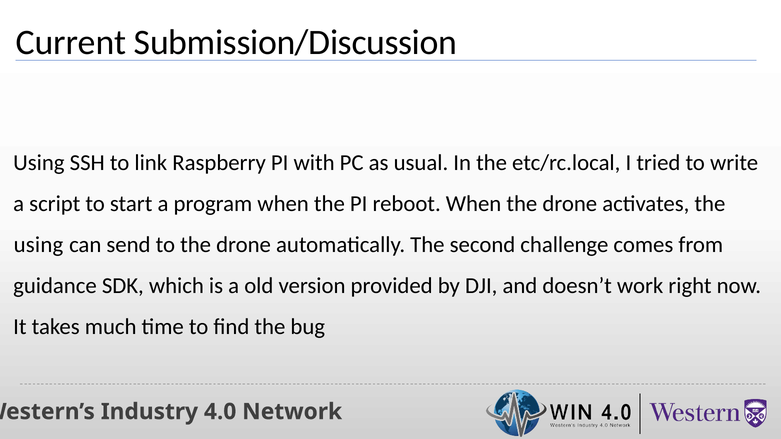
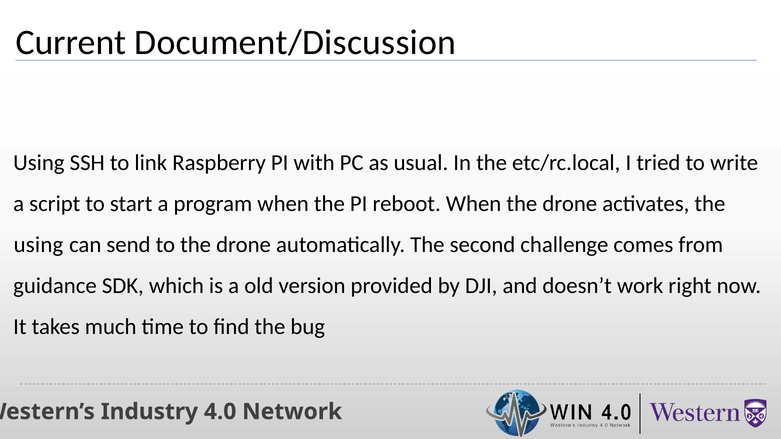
Submission/Discussion: Submission/Discussion -> Document/Discussion
